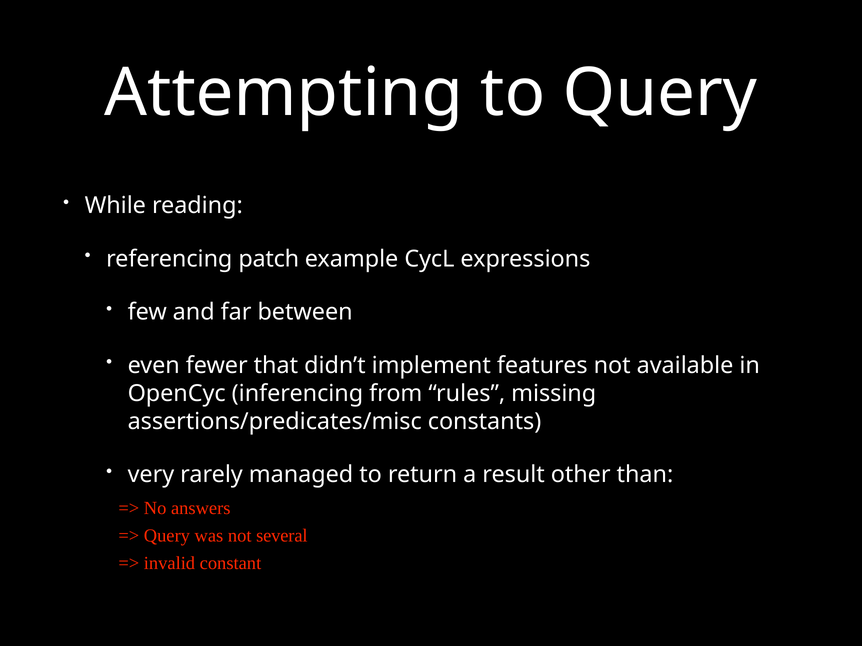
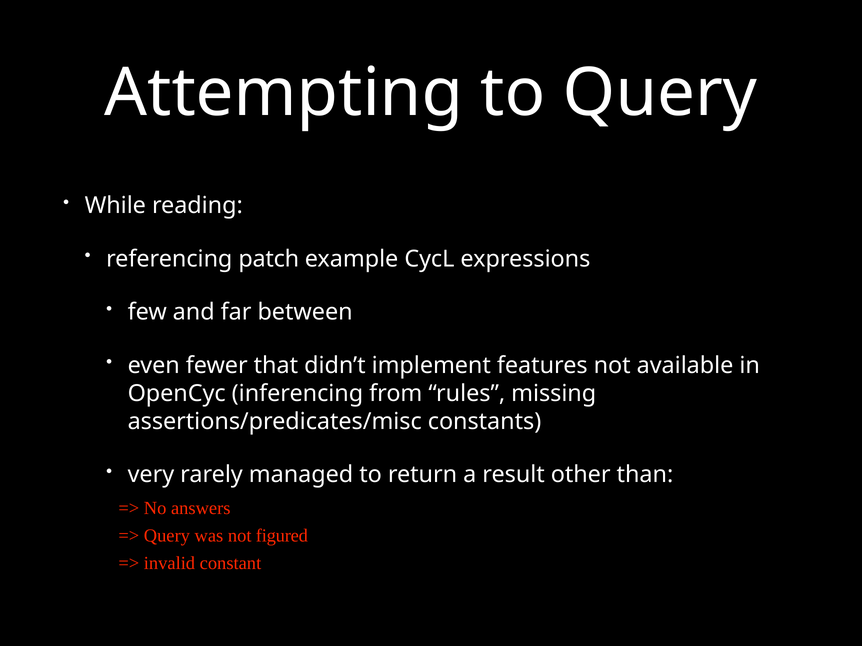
several: several -> figured
